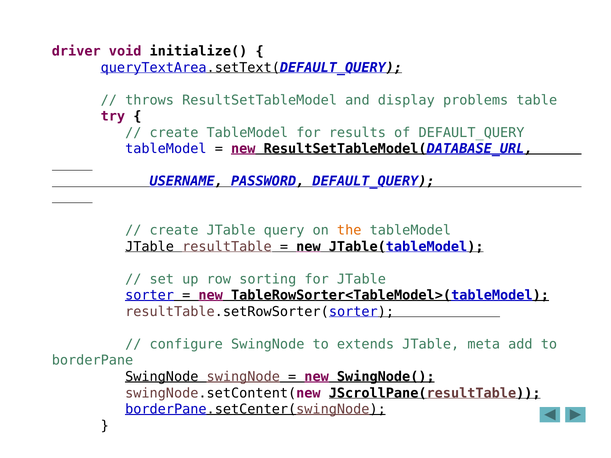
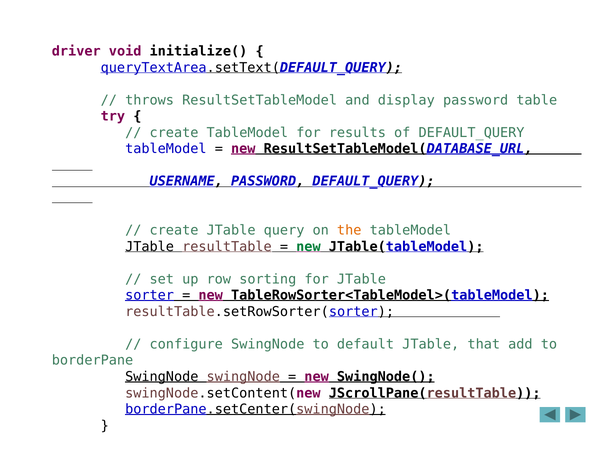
display problems: problems -> password
new at (308, 247) colour: black -> green
extends: extends -> default
meta: meta -> that
